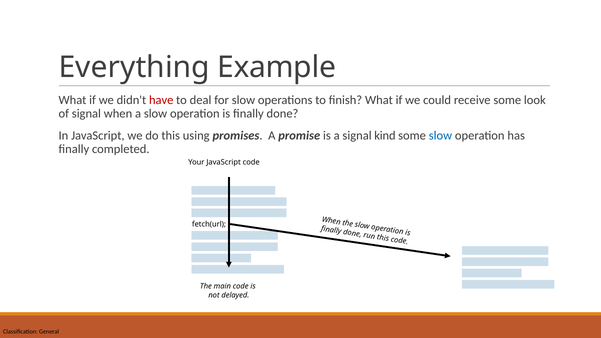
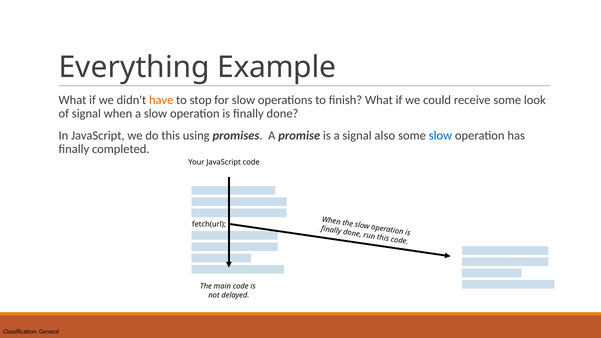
have colour: red -> orange
deal: deal -> stop
kind: kind -> also
